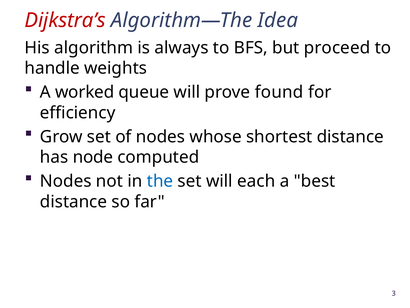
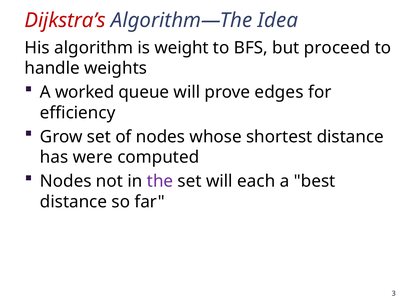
always: always -> weight
found: found -> edges
node: node -> were
the colour: blue -> purple
